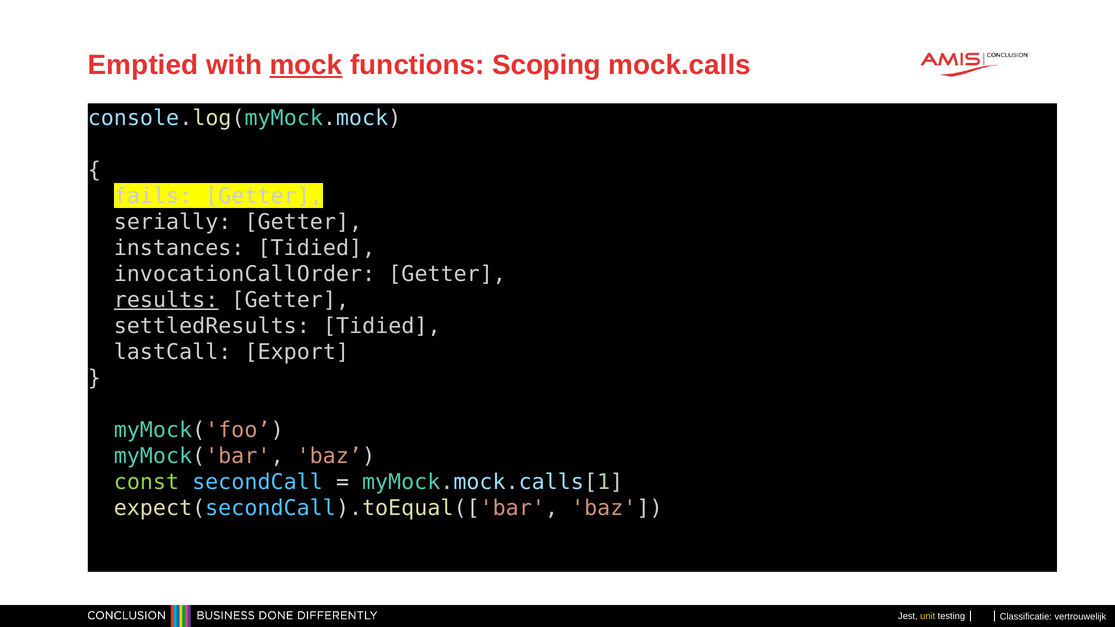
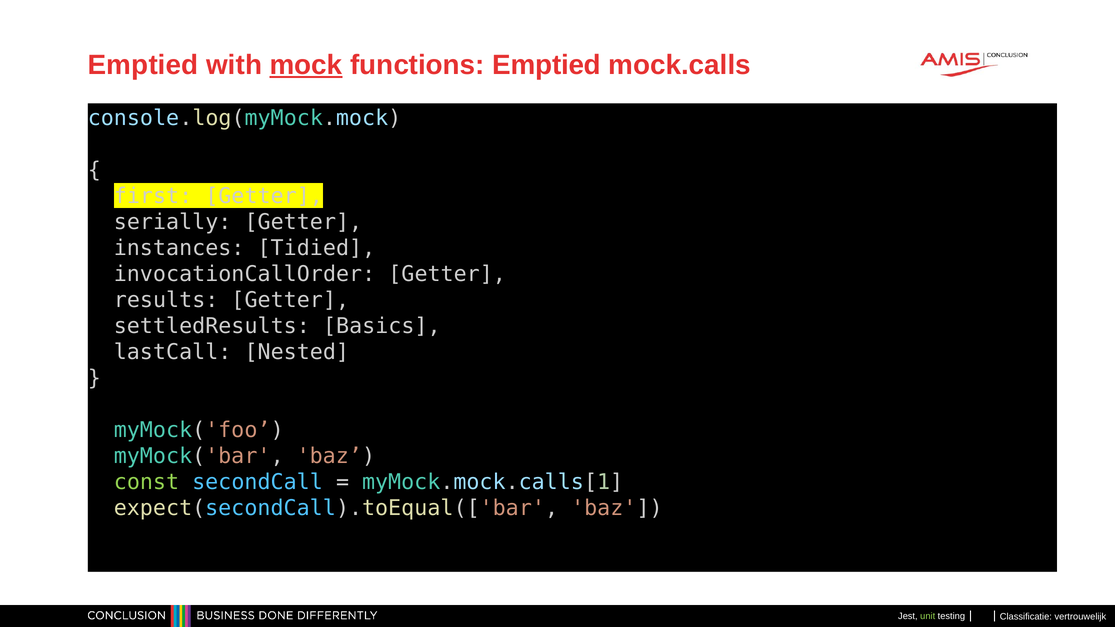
functions Scoping: Scoping -> Emptied
fails: fails -> first
results underline: present -> none
settledResults Tidied: Tidied -> Basics
Export: Export -> Nested
unit colour: yellow -> light green
